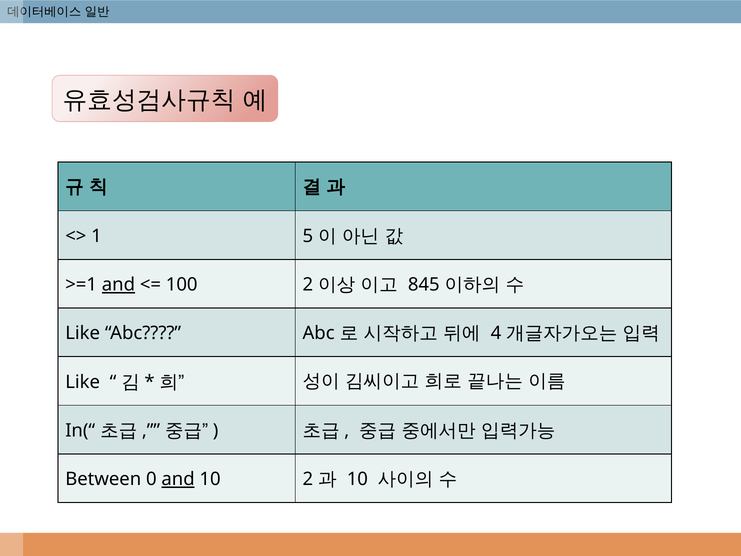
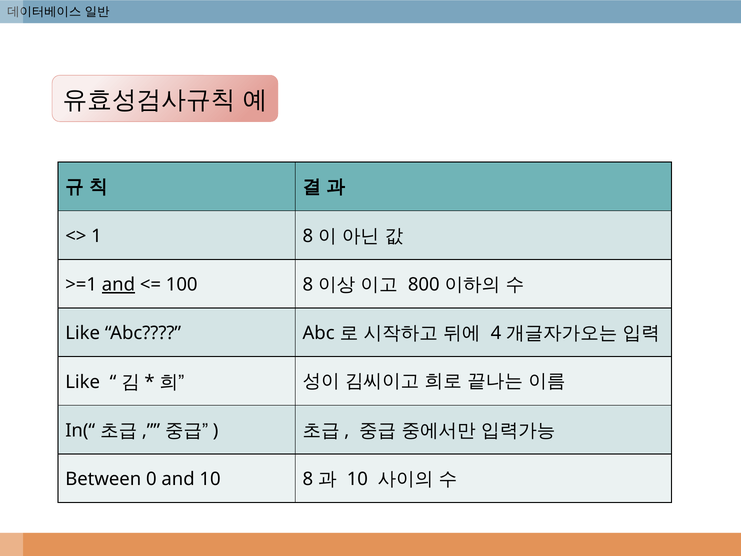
5 at (308, 236): 5 -> 8
100 2: 2 -> 8
845: 845 -> 800
and at (178, 479) underline: present -> none
10 2: 2 -> 8
